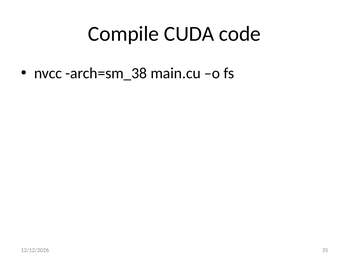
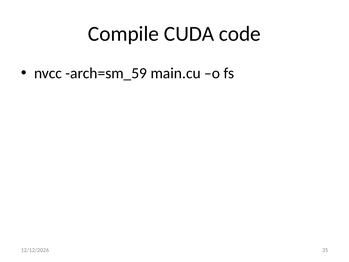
arch=sm_38: arch=sm_38 -> arch=sm_59
